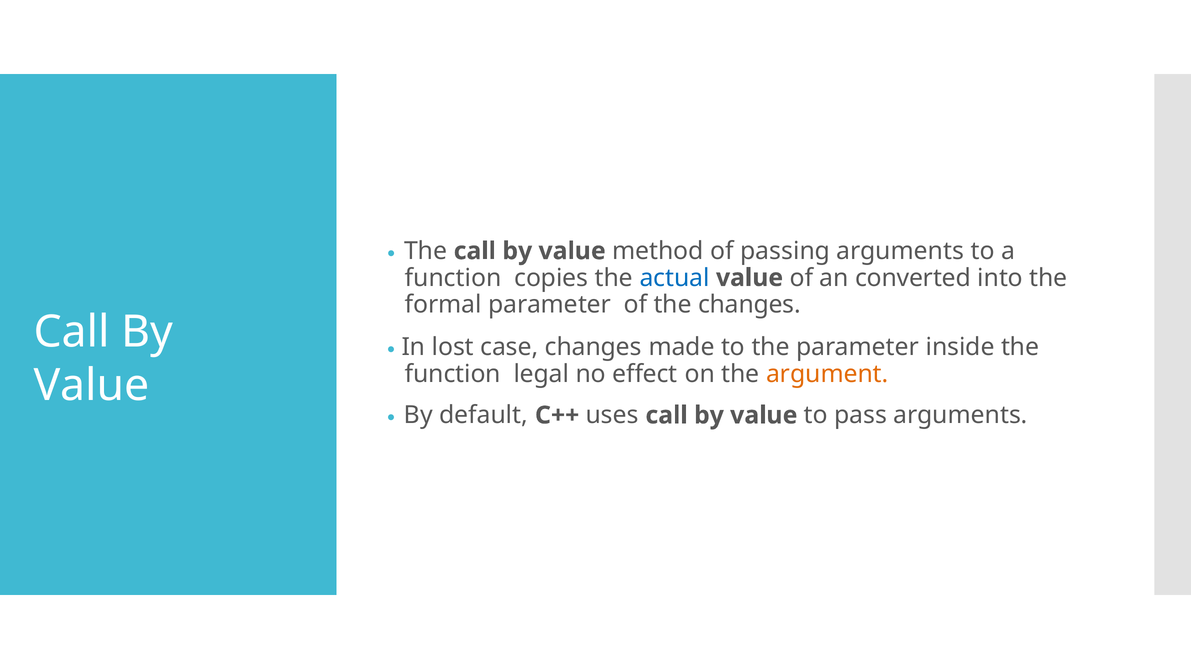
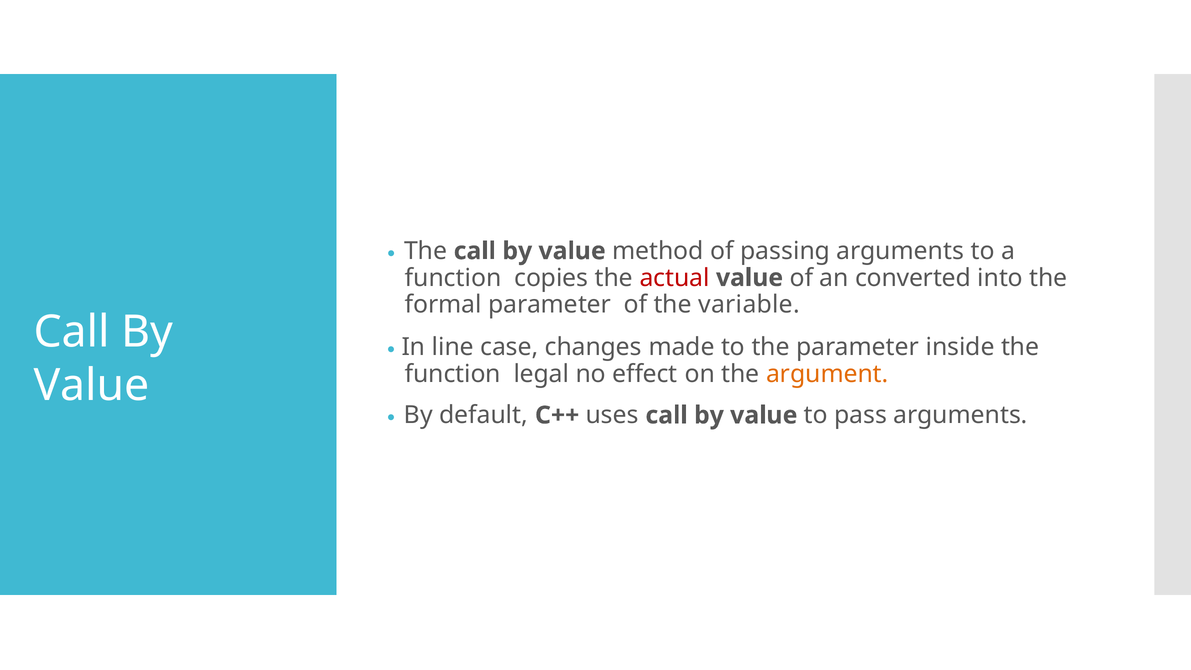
actual colour: blue -> red
the changes: changes -> variable
lost: lost -> line
